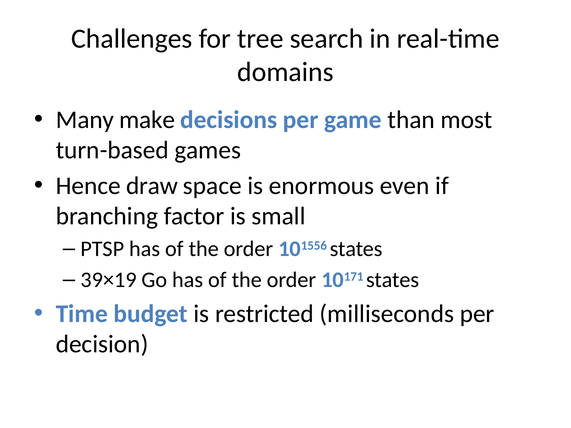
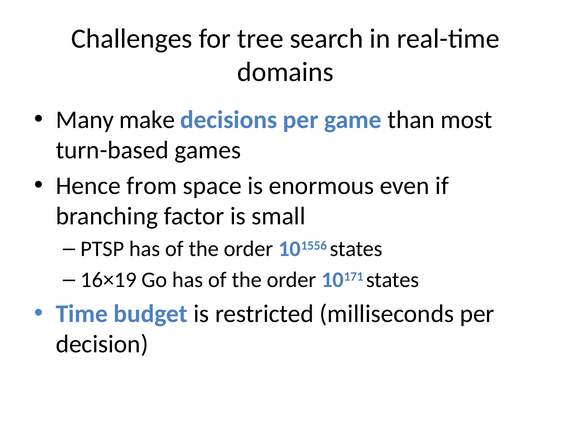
draw: draw -> from
39×19: 39×19 -> 16×19
